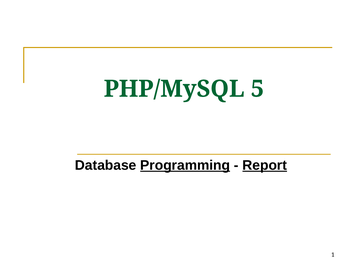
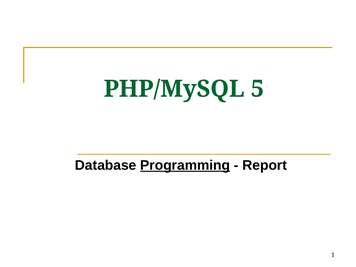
Report underline: present -> none
